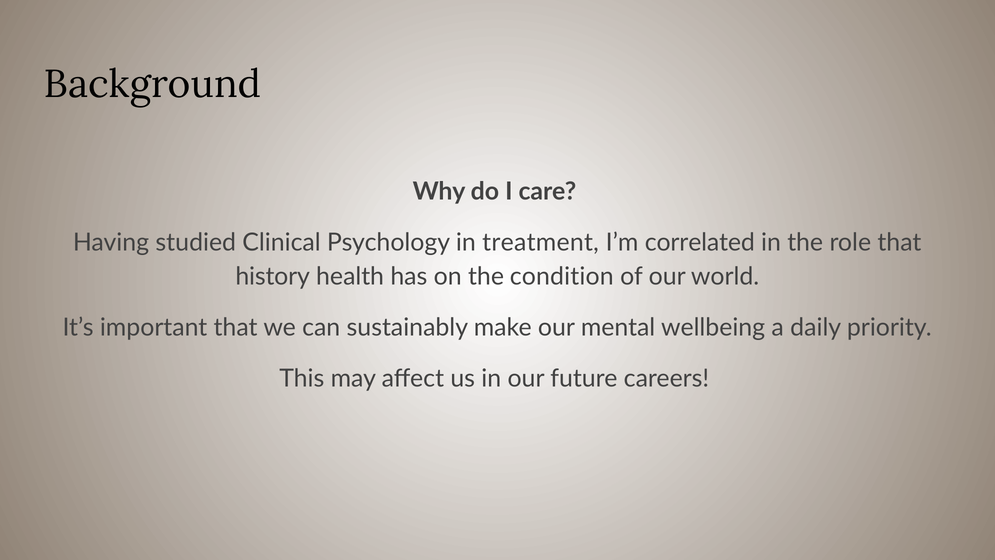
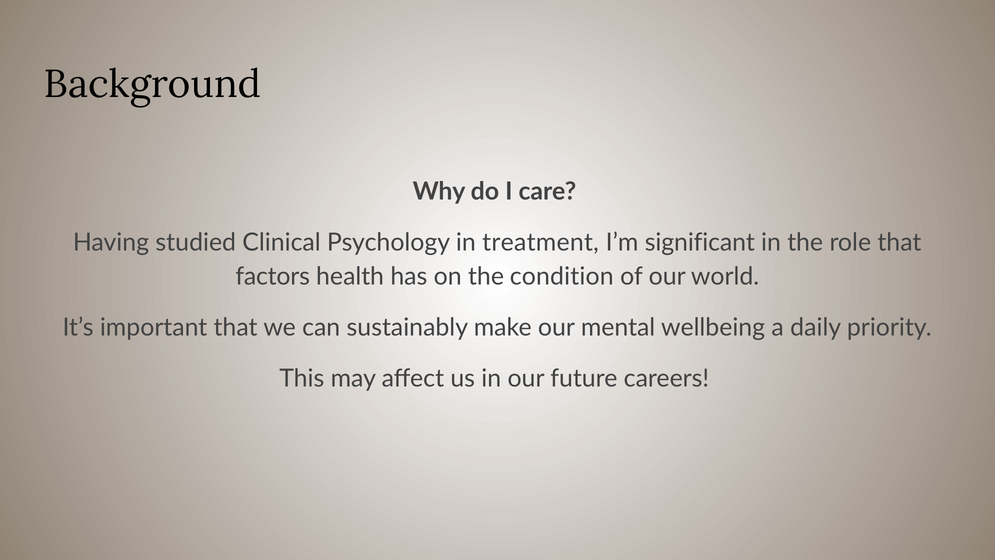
correlated: correlated -> significant
history: history -> factors
